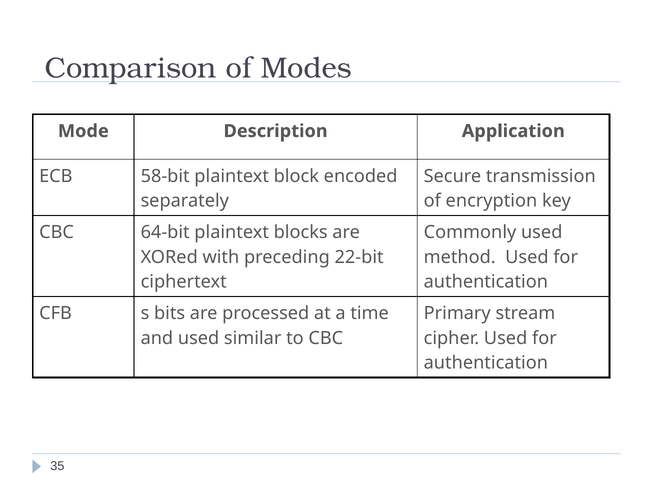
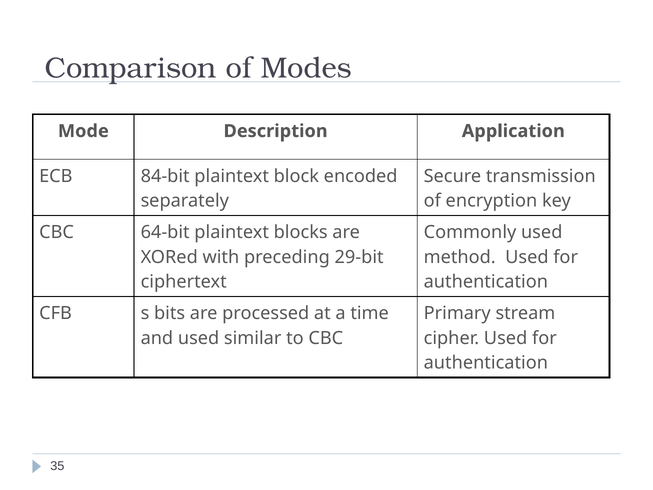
58-bit: 58-bit -> 84-bit
22-bit: 22-bit -> 29-bit
